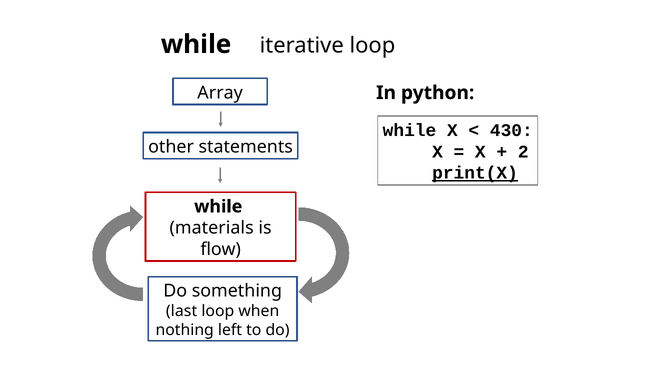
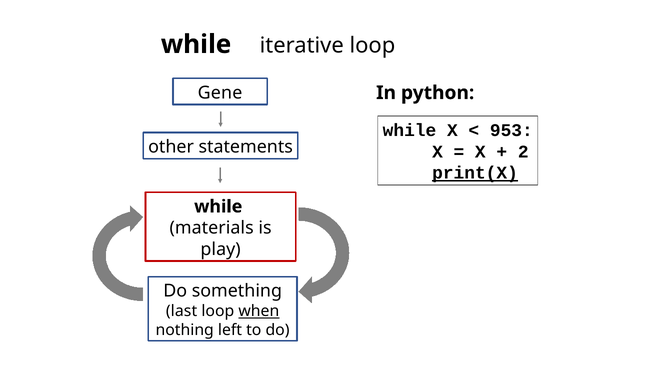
Array: Array -> Gene
430: 430 -> 953
flow: flow -> play
when underline: none -> present
